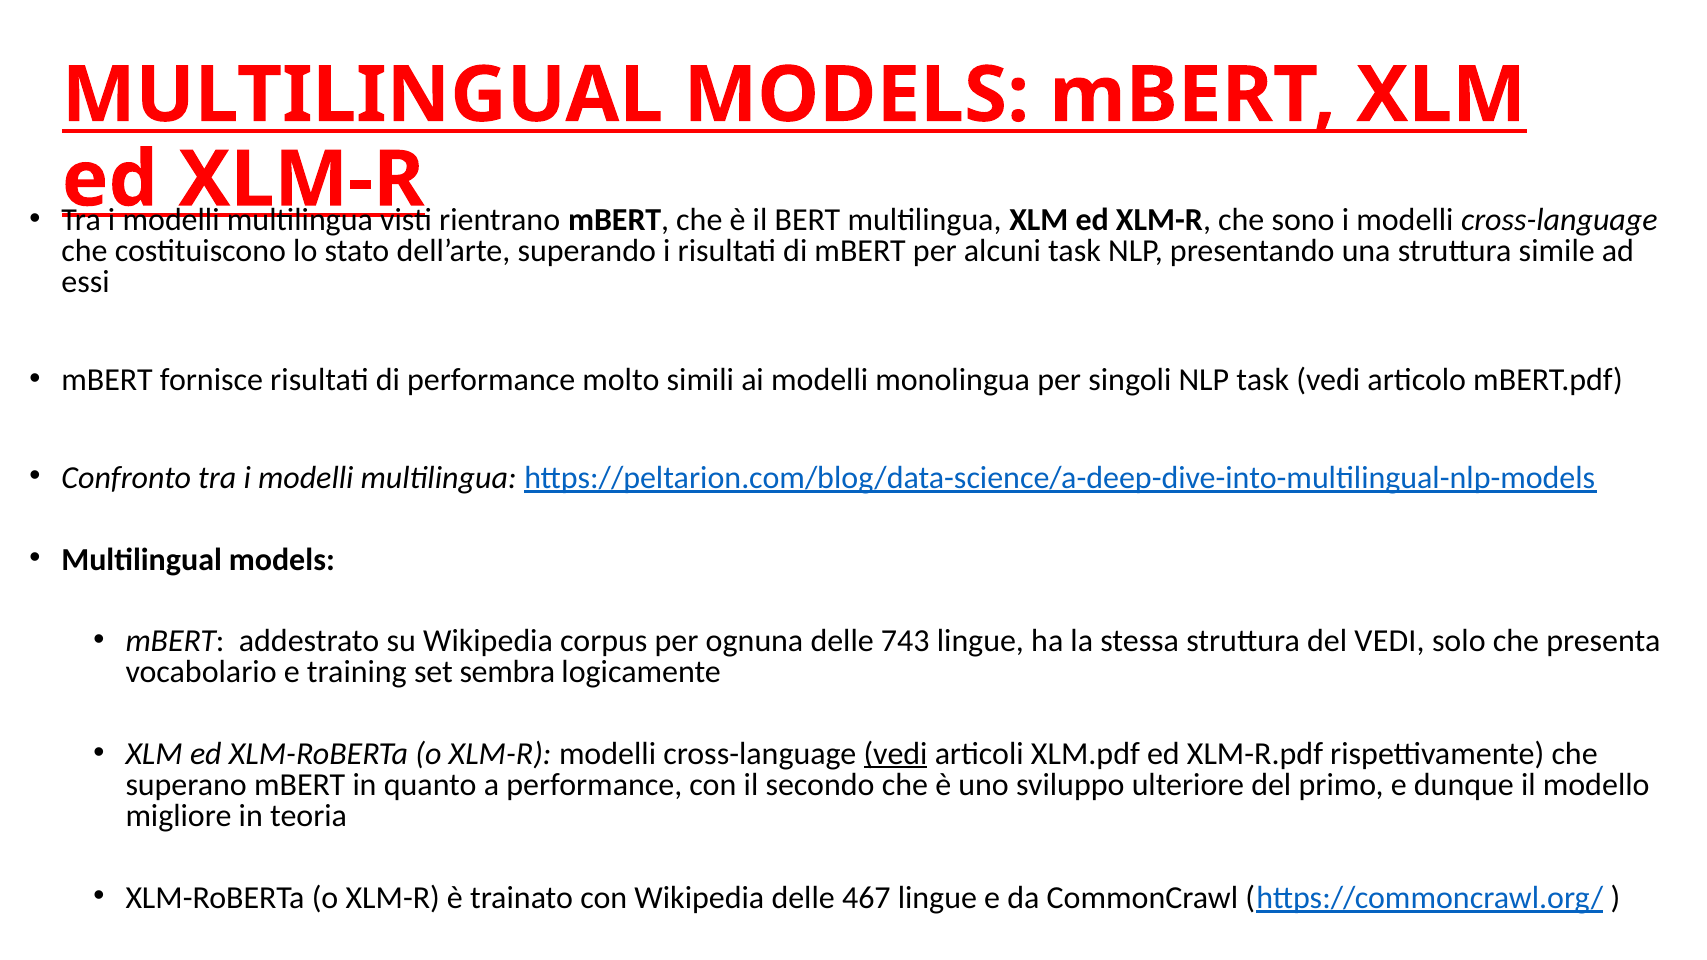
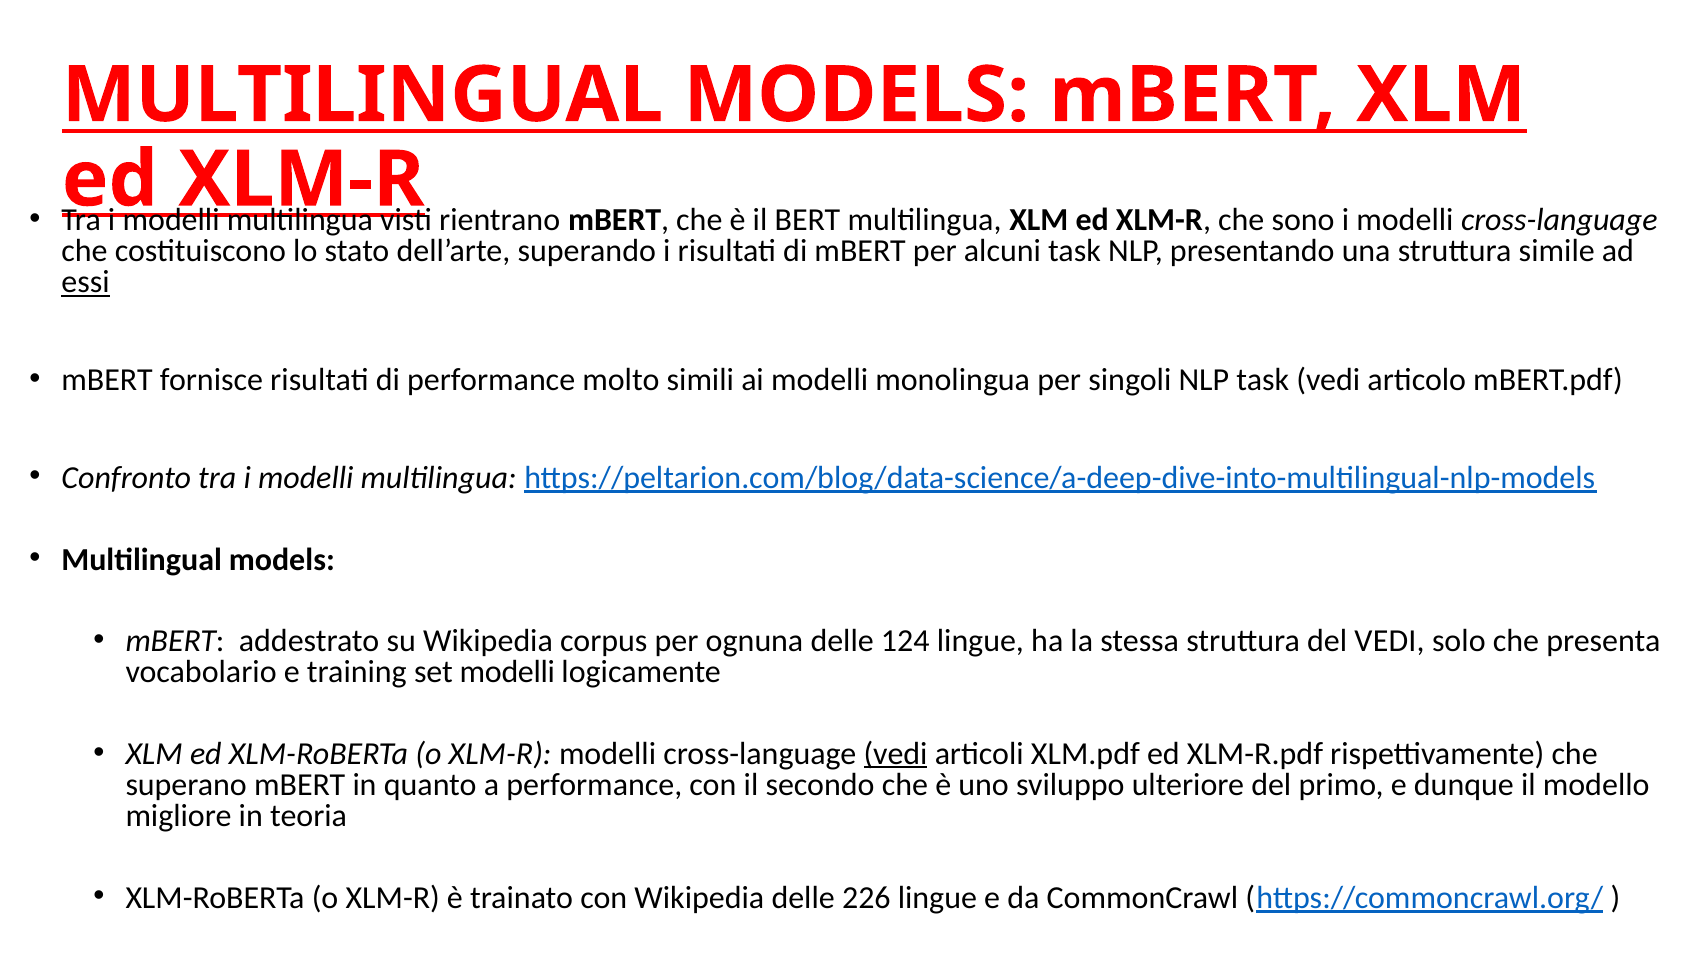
essi underline: none -> present
743: 743 -> 124
set sembra: sembra -> modelli
467: 467 -> 226
